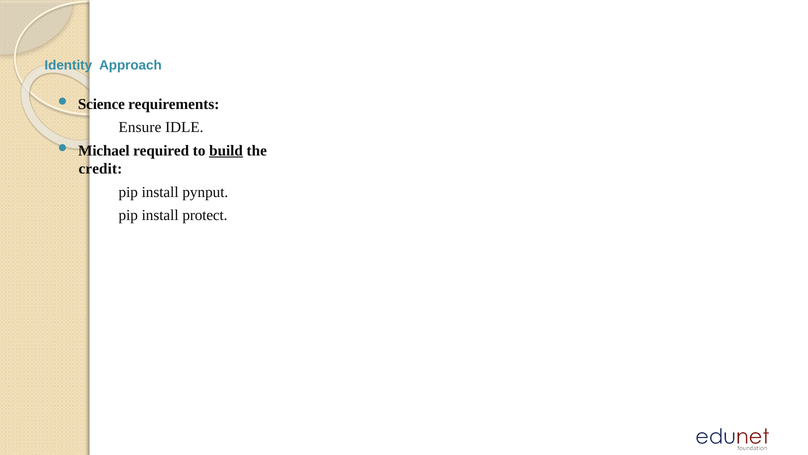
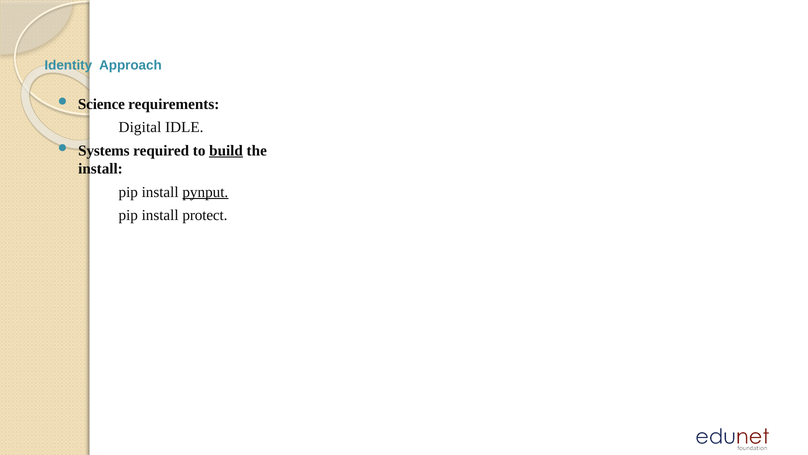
Ensure: Ensure -> Digital
Michael: Michael -> Systems
credit at (100, 169): credit -> install
pynput underline: none -> present
